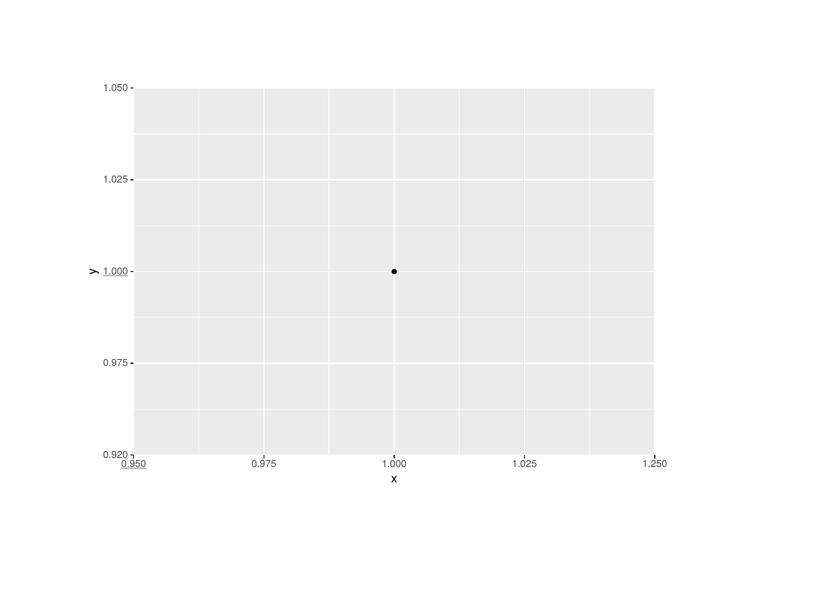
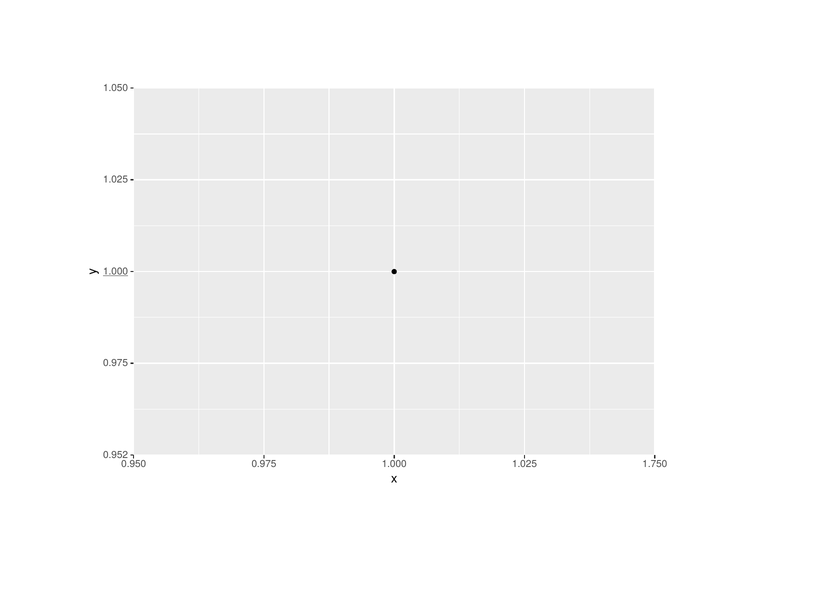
0.920: 0.920 -> 0.952
0.950 underline: present -> none
1.250: 1.250 -> 1.750
